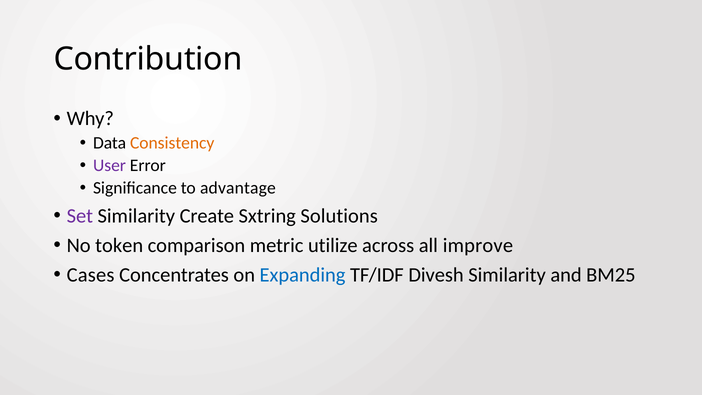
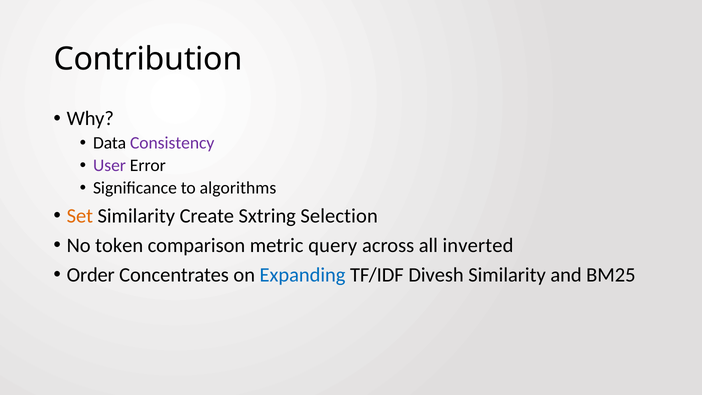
Consistency colour: orange -> purple
advantage: advantage -> algorithms
Set colour: purple -> orange
Solutions: Solutions -> Selection
utilize: utilize -> query
improve: improve -> inverted
Cases: Cases -> Order
